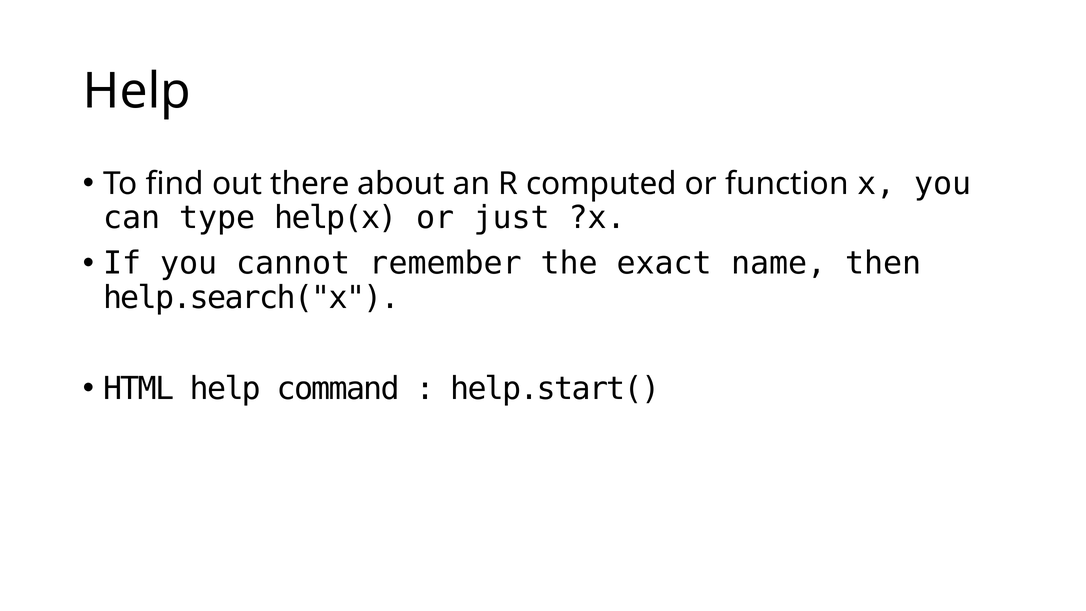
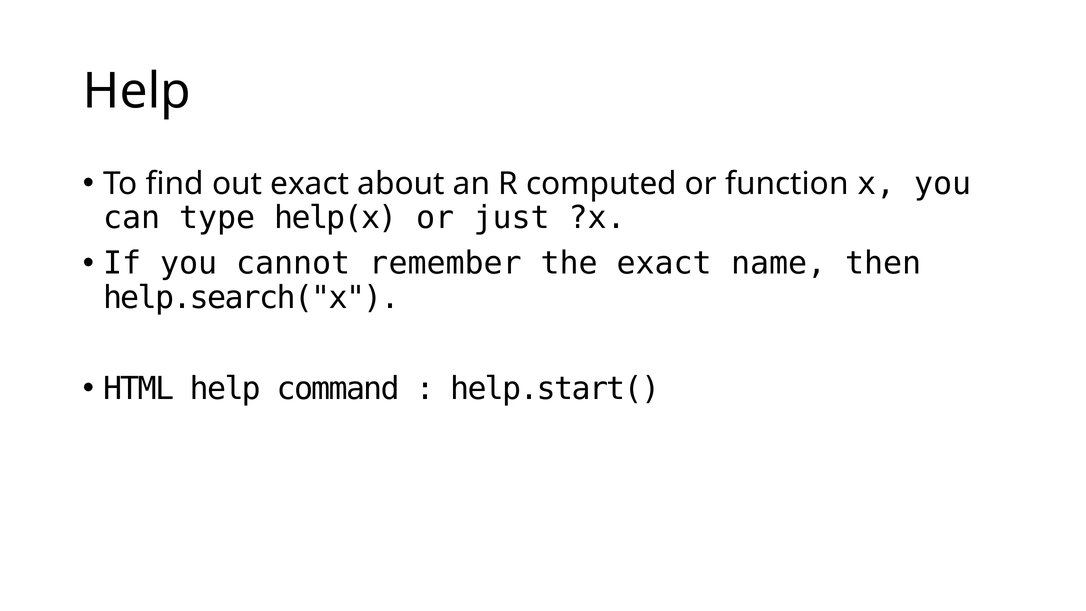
out there: there -> exact
